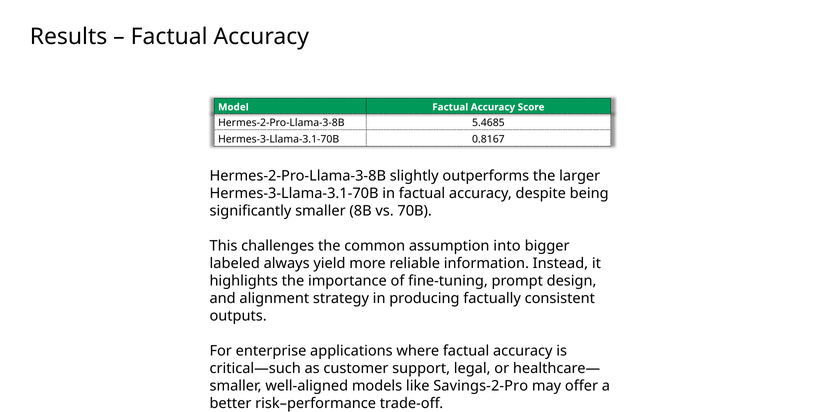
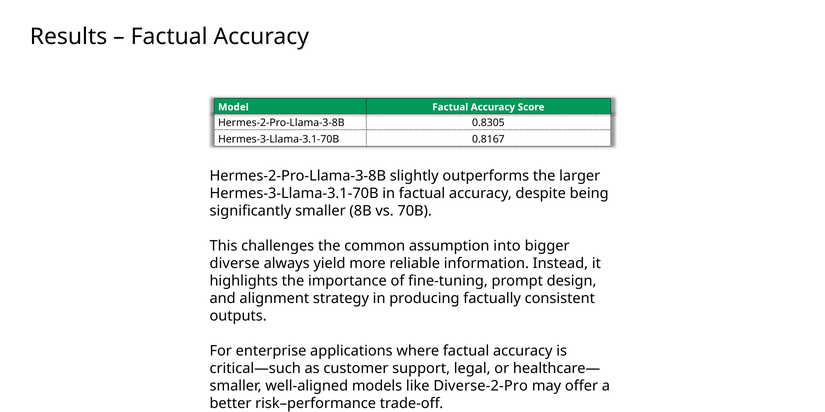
5.4685: 5.4685 -> 0.8305
labeled: labeled -> diverse
Savings-2-Pro: Savings-2-Pro -> Diverse-2-Pro
